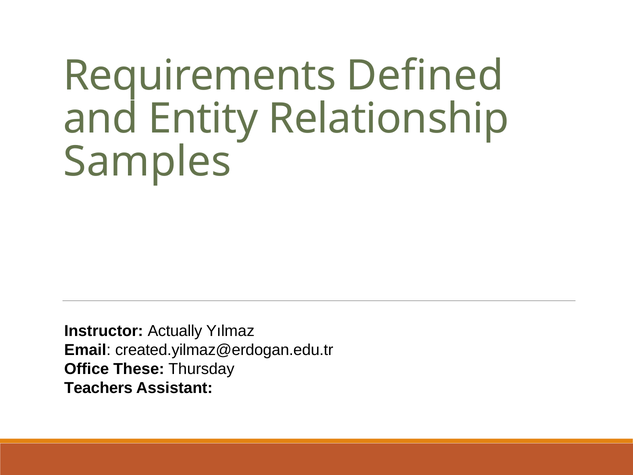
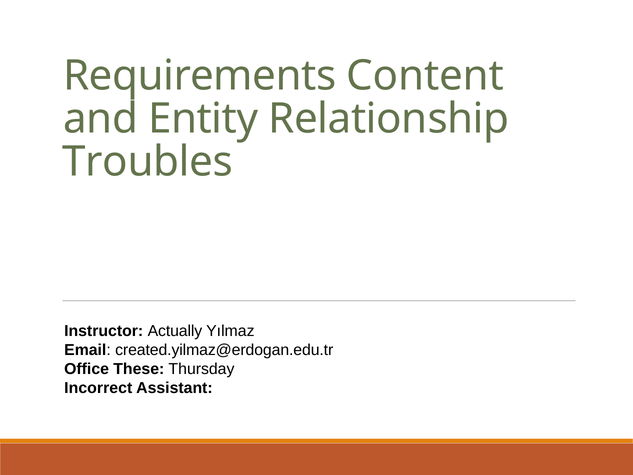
Defined: Defined -> Content
Samples: Samples -> Troubles
Teachers: Teachers -> Incorrect
